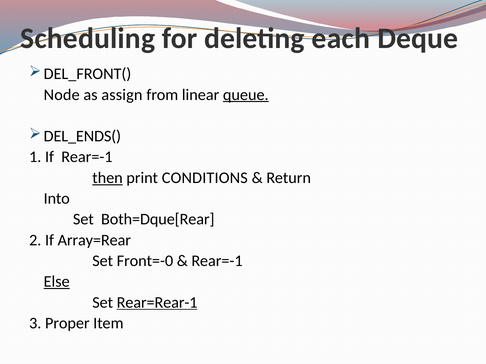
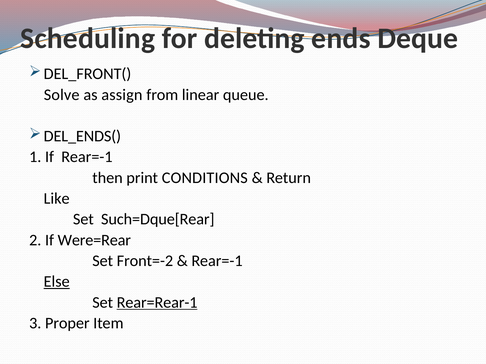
each: each -> ends
Node: Node -> Solve
queue underline: present -> none
then underline: present -> none
Into: Into -> Like
Both=Dque[Rear: Both=Dque[Rear -> Such=Dque[Rear
Array=Rear: Array=Rear -> Were=Rear
Front=-0: Front=-0 -> Front=-2
